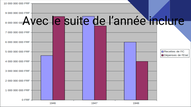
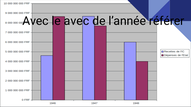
le suite: suite -> avec
inclure: inclure -> référer
